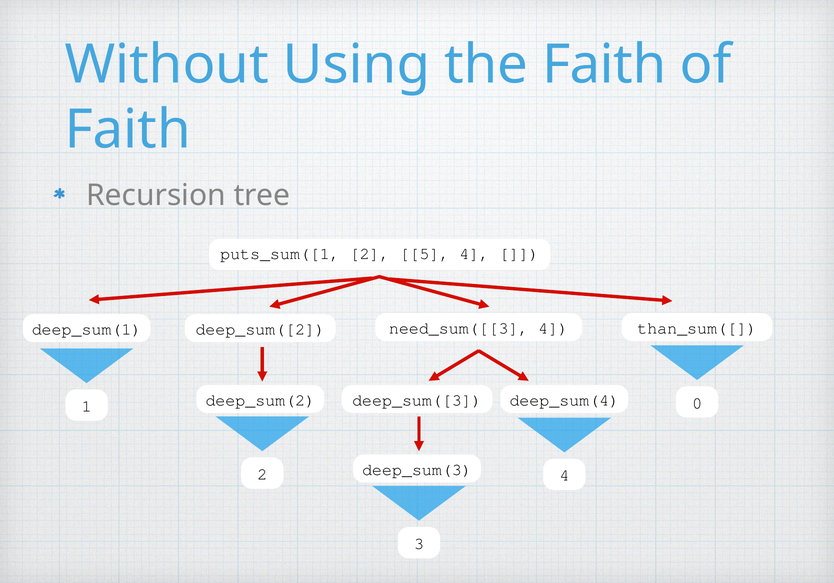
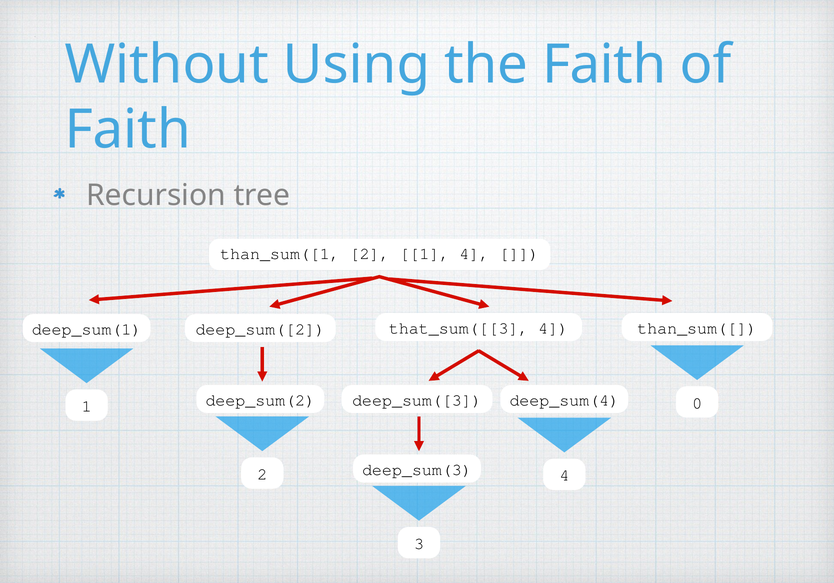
puts_sum([1: puts_sum([1 -> than_sum([1
2 5: 5 -> 1
need_sum([[3: need_sum([[3 -> that_sum([[3
